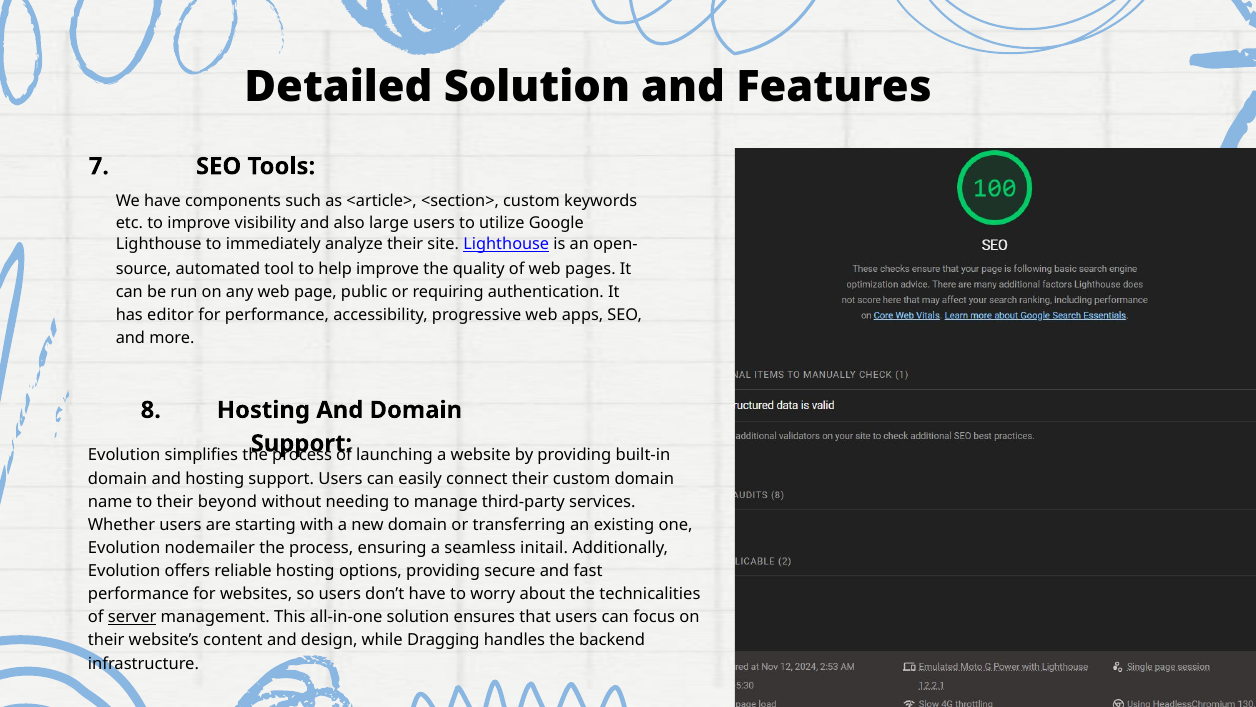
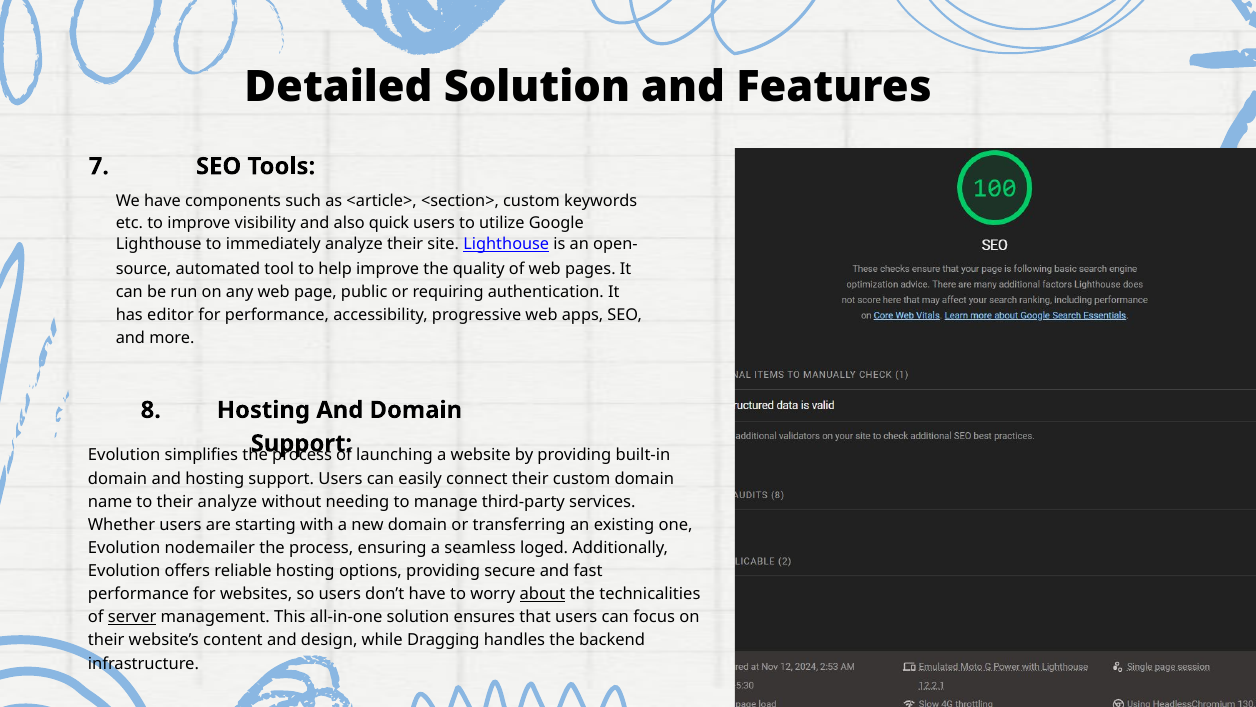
large: large -> quick
their beyond: beyond -> analyze
initail: initail -> loged
about underline: none -> present
